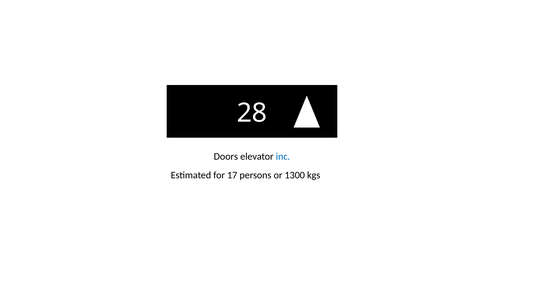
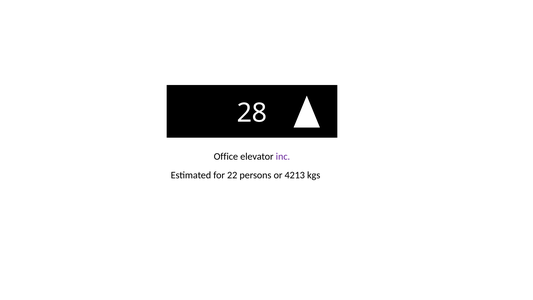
Doors: Doors -> Office
inc colour: blue -> purple
17: 17 -> 22
1300: 1300 -> 4213
